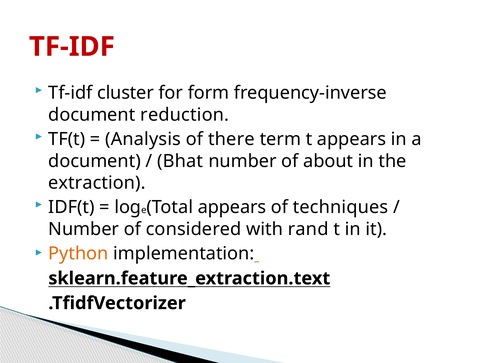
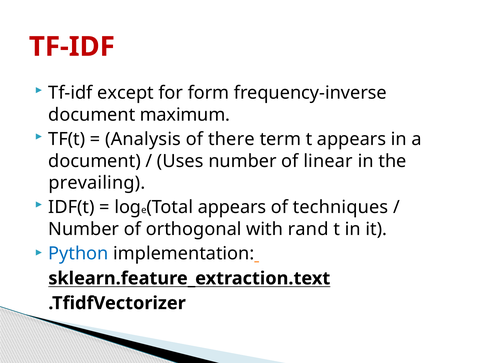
cluster: cluster -> except
reduction: reduction -> maximum
Bhat: Bhat -> Uses
about: about -> linear
extraction: extraction -> prevailing
considered: considered -> orthogonal
Python colour: orange -> blue
